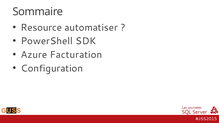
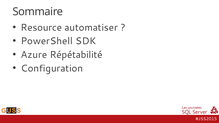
Facturation: Facturation -> Répétabilité
